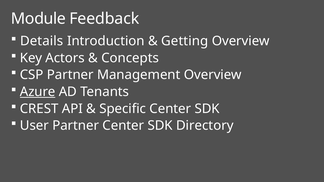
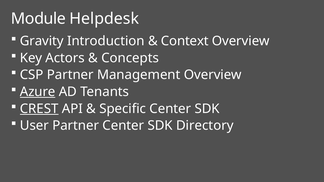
Feedback: Feedback -> Helpdesk
Details: Details -> Gravity
Getting: Getting -> Context
CREST underline: none -> present
